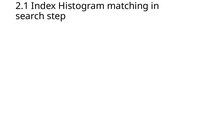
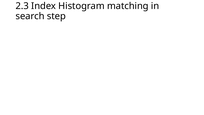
2.1: 2.1 -> 2.3
